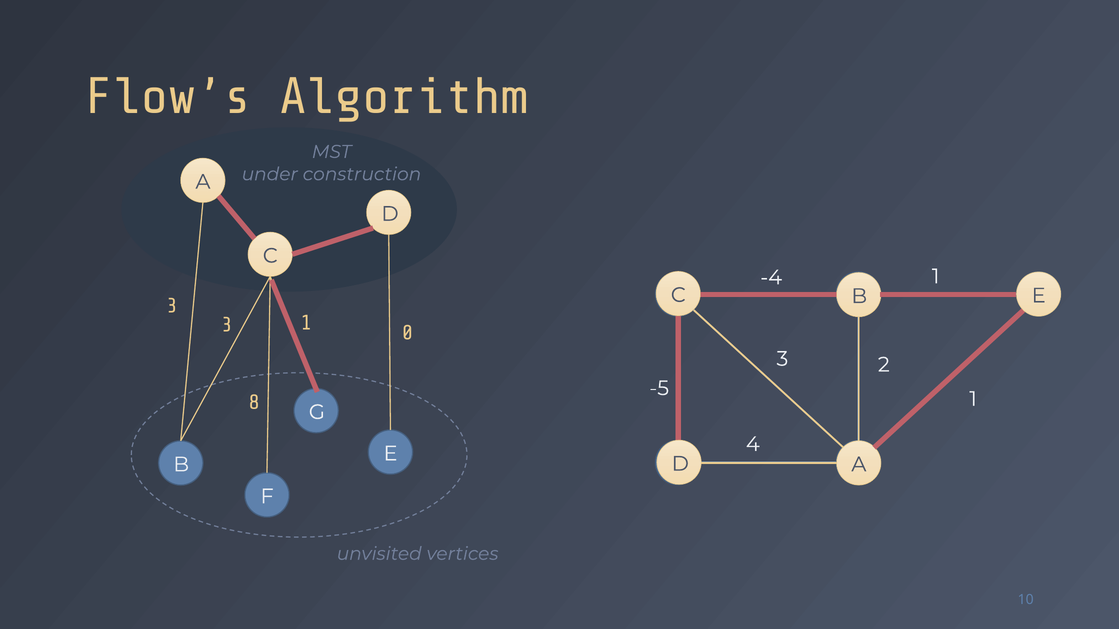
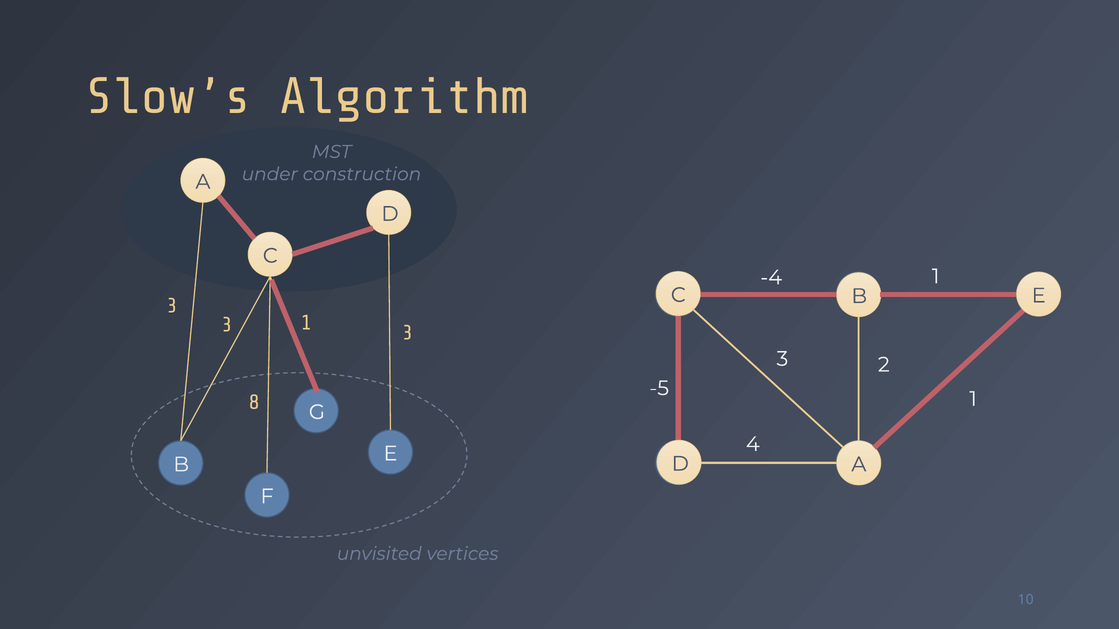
Flow’s: Flow’s -> Slow’s
0 at (407, 333): 0 -> 3
